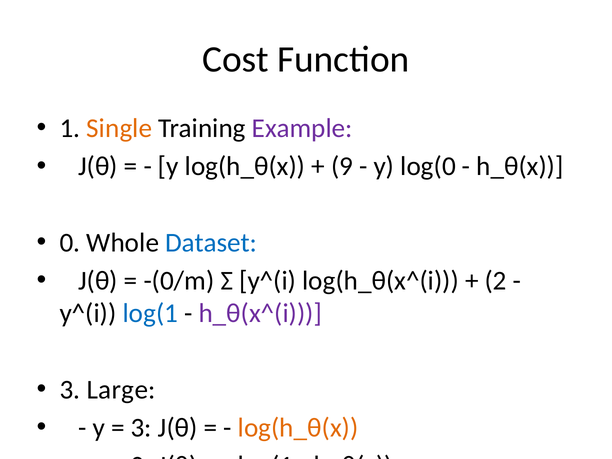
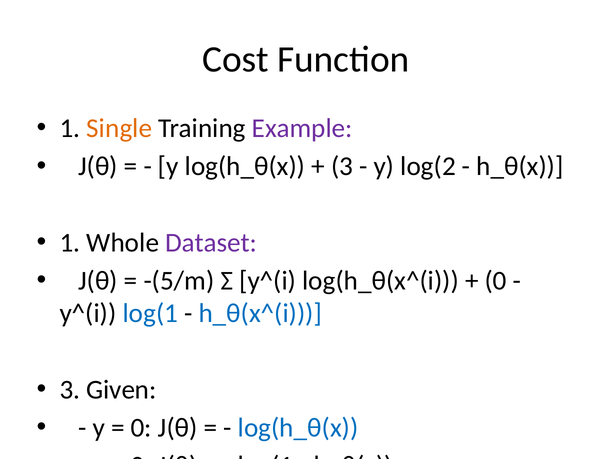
9 at (342, 166): 9 -> 3
log(0: log(0 -> log(2
0 at (70, 243): 0 -> 1
Dataset colour: blue -> purple
-(0/m: -(0/m -> -(5/m
2 at (496, 281): 2 -> 0
h_θ(x^(i colour: purple -> blue
Large: Large -> Given
3 at (141, 428): 3 -> 0
log(h_θ(x at (298, 428) colour: orange -> blue
